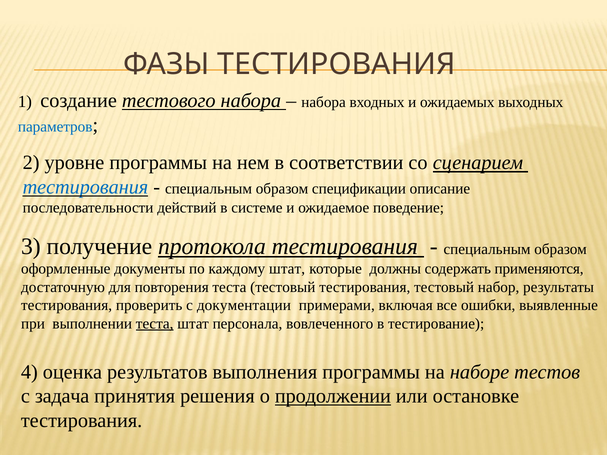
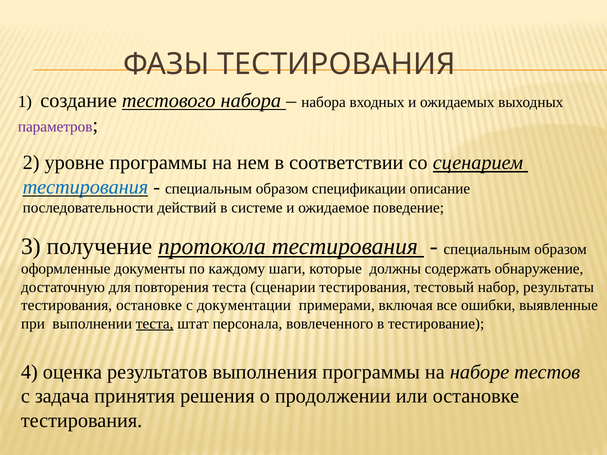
параметров colour: blue -> purple
каждому штат: штат -> шаги
применяются: применяются -> обнаружение
теста тестовый: тестовый -> сценарии
тестирования проверить: проверить -> остановке
продолжении underline: present -> none
